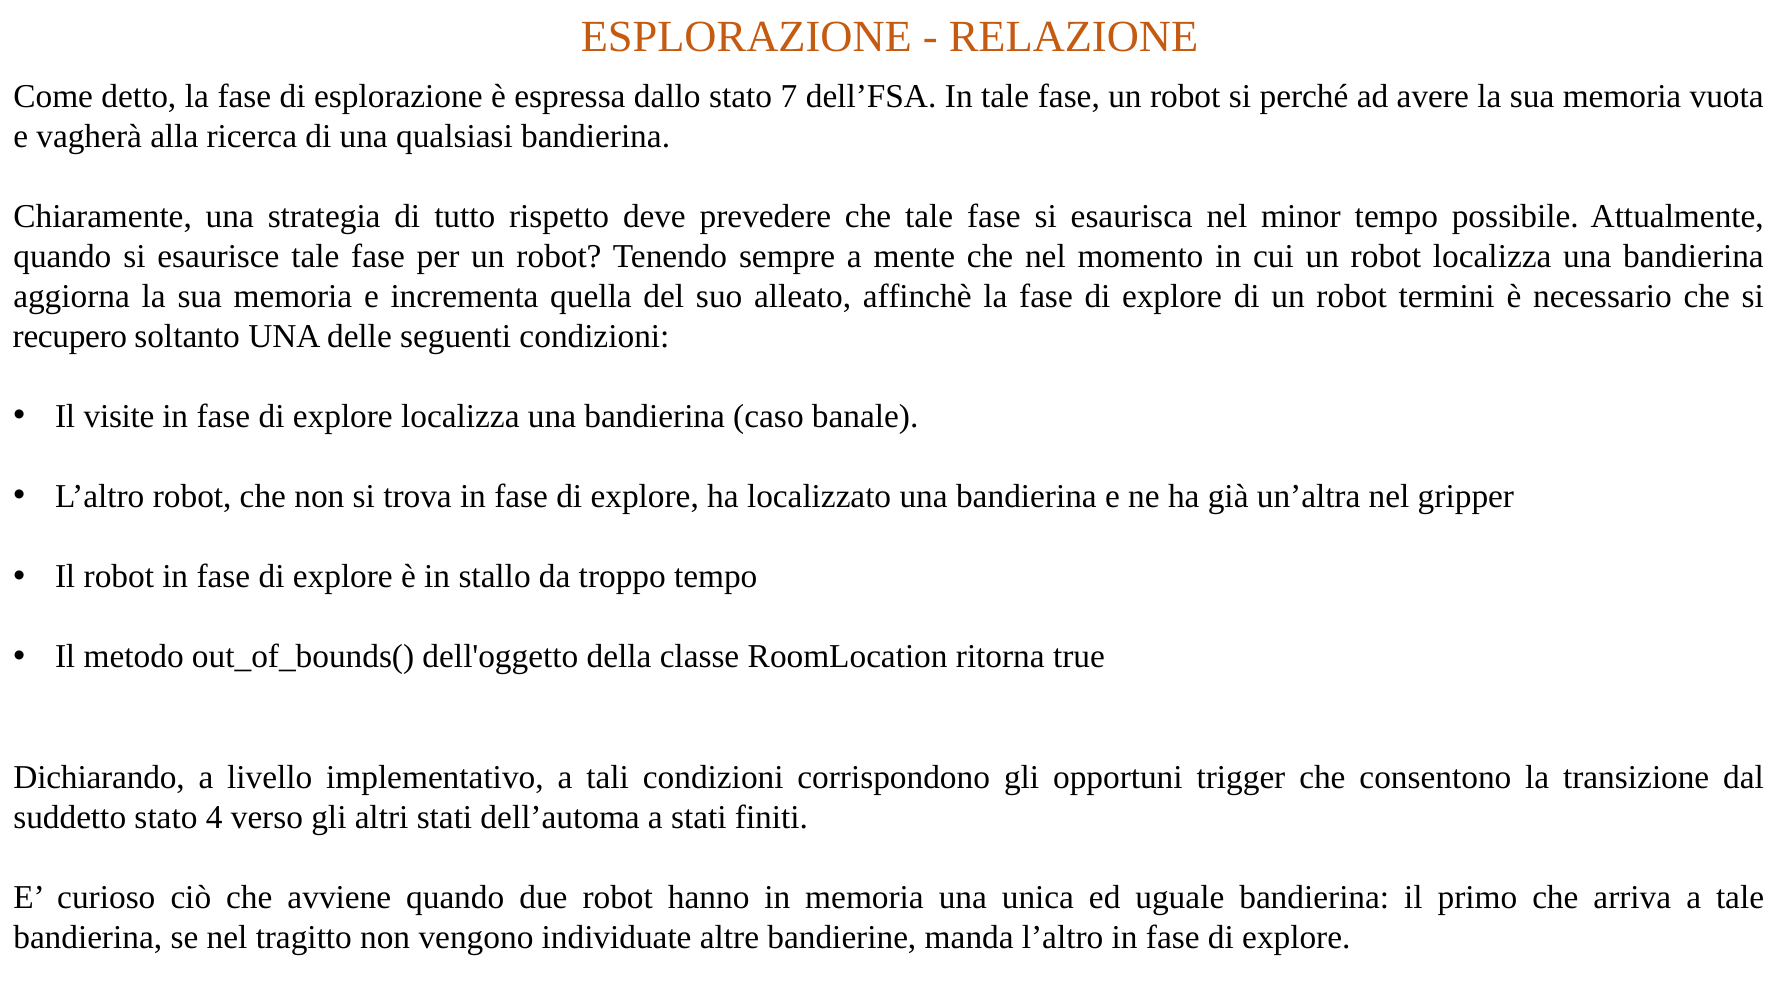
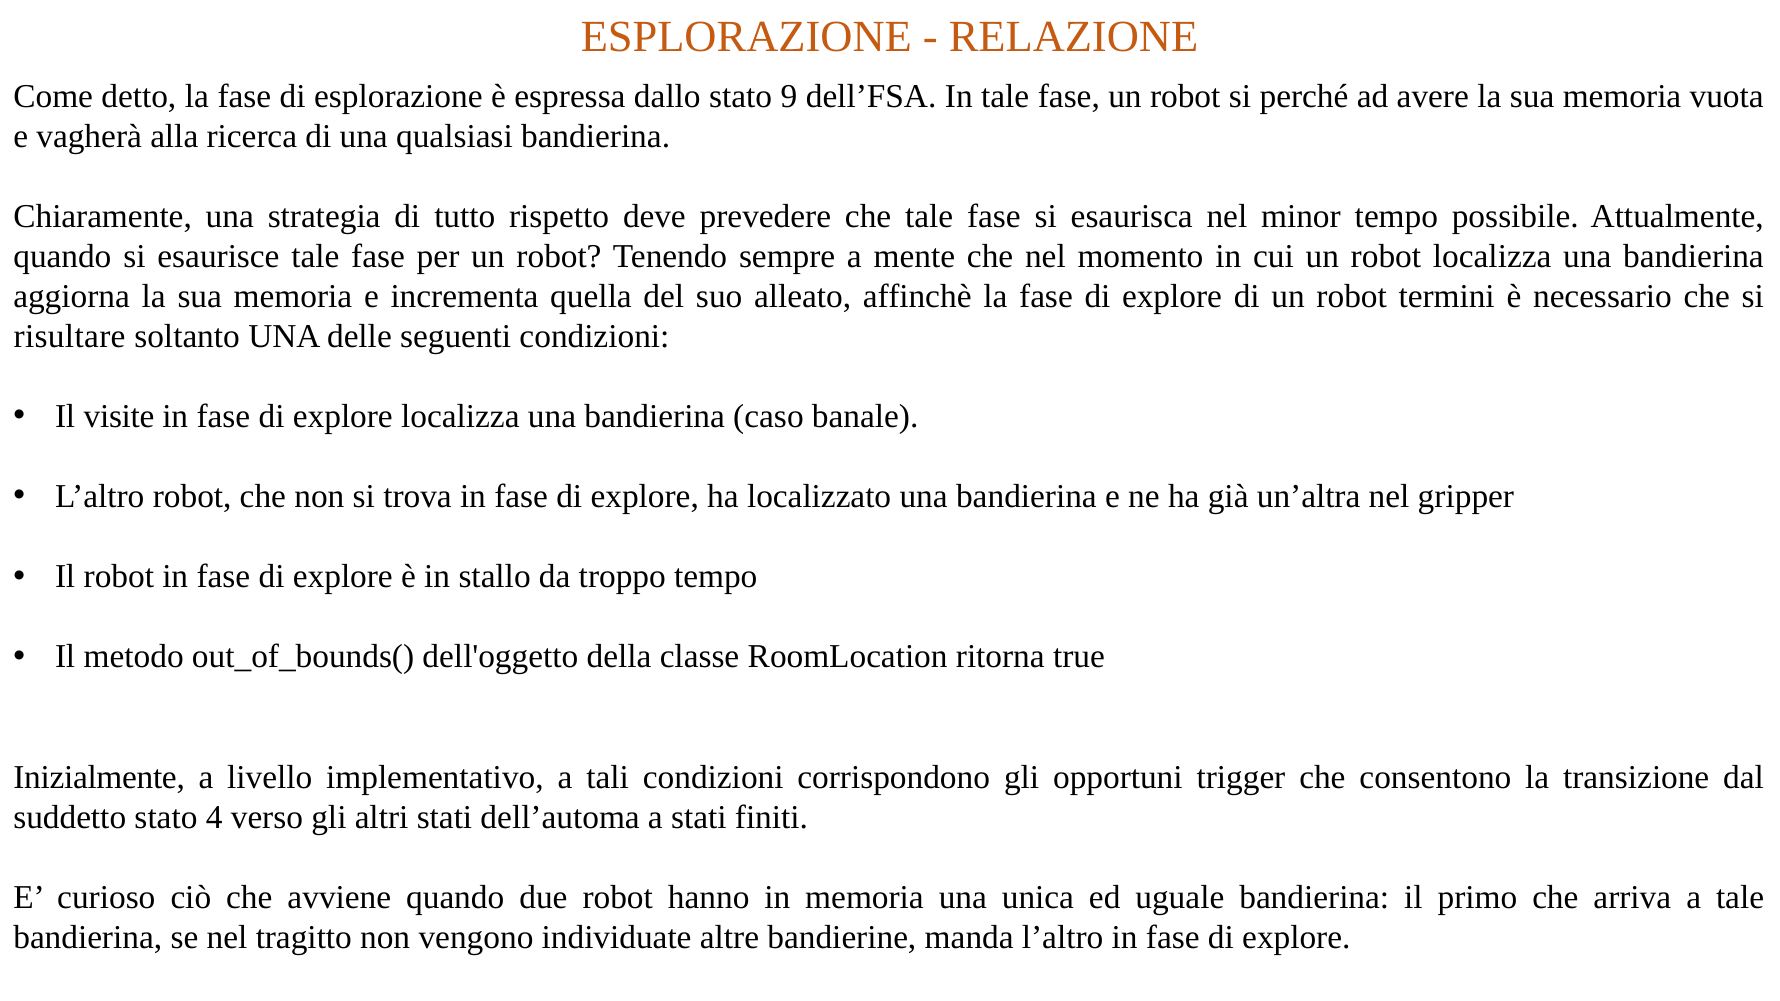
7: 7 -> 9
recupero: recupero -> risultare
Dichiarando: Dichiarando -> Inizialmente
